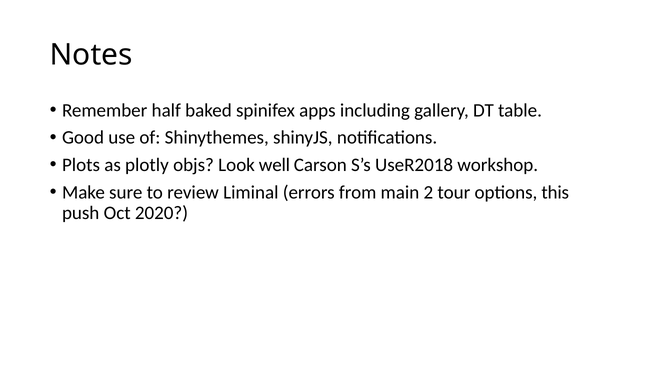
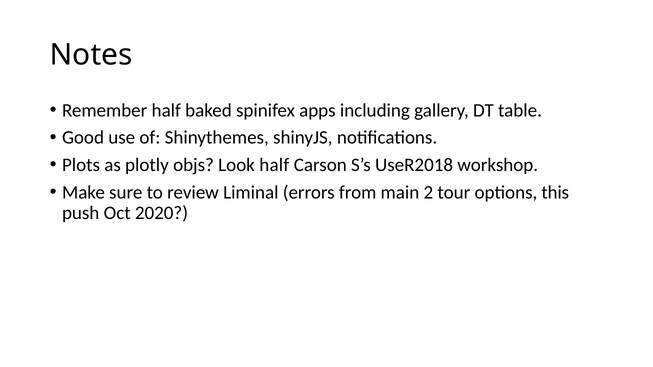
Look well: well -> half
